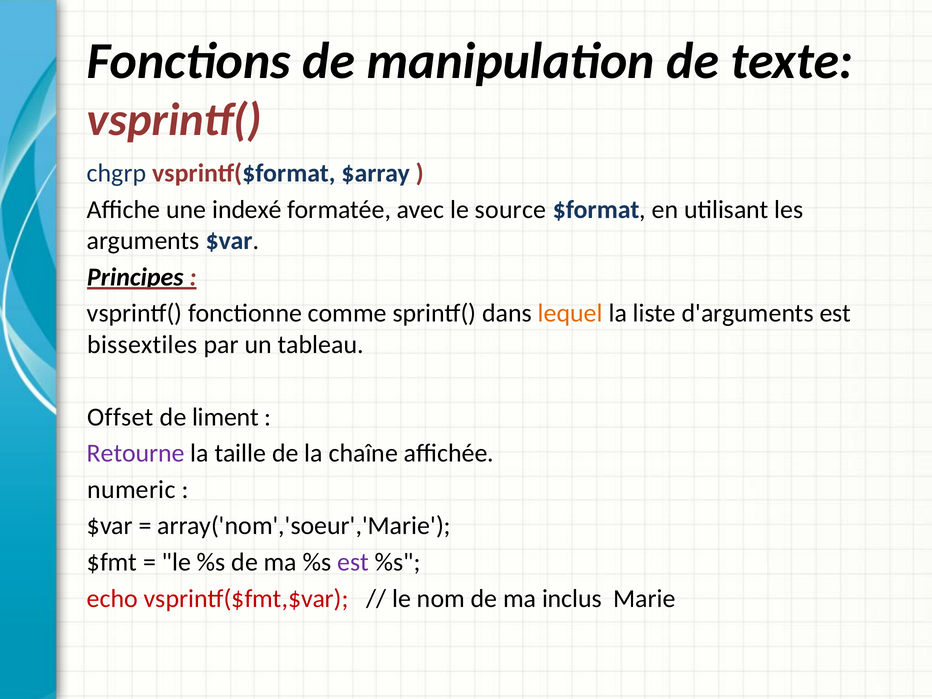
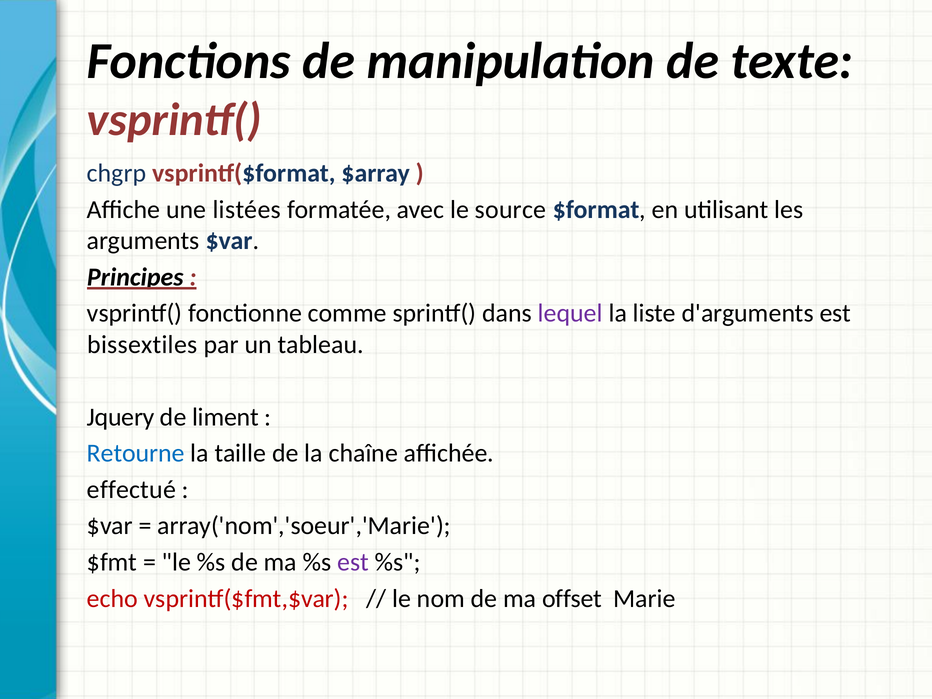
indexé: indexé -> listées
lequel colour: orange -> purple
Offset: Offset -> Jquery
Retourne colour: purple -> blue
numeric: numeric -> effectué
inclus: inclus -> offset
